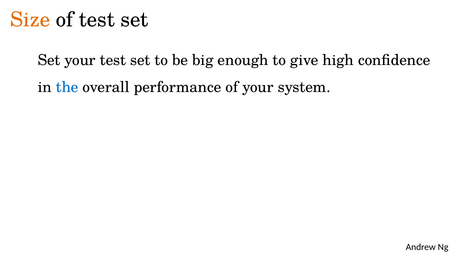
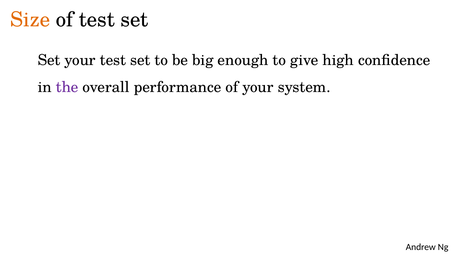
the colour: blue -> purple
